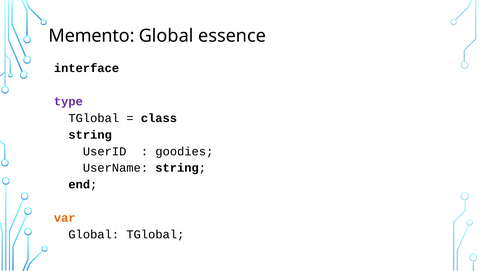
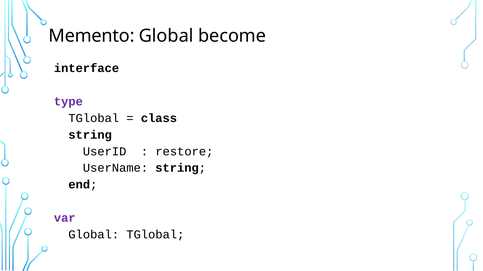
essence: essence -> become
goodies: goodies -> restore
var colour: orange -> purple
